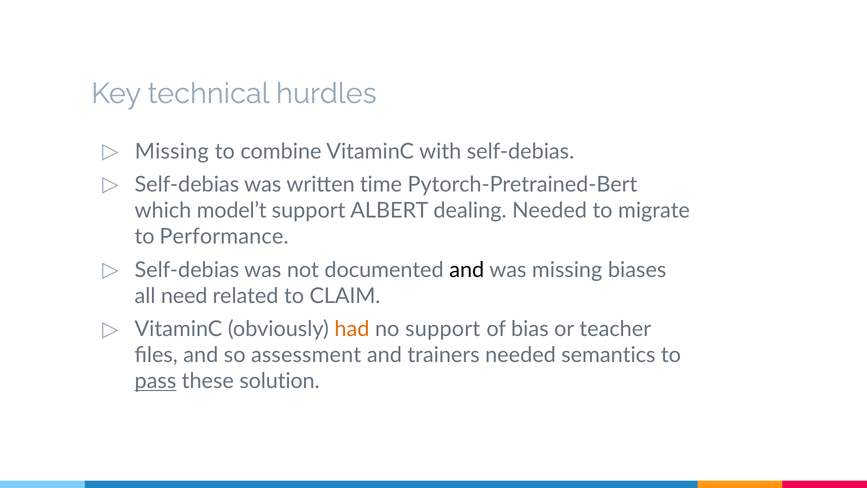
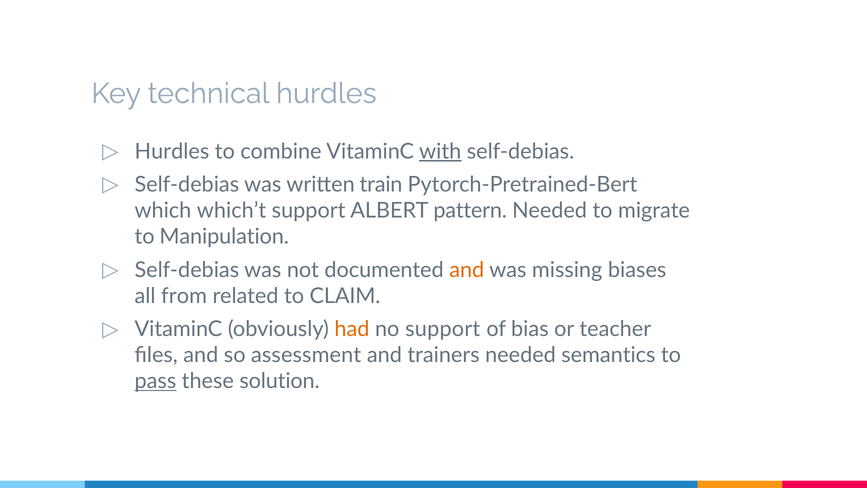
Missing at (172, 151): Missing -> Hurdles
with underline: none -> present
time: time -> train
model’t: model’t -> which’t
dealing: dealing -> pattern
Performance: Performance -> Manipulation
and at (467, 270) colour: black -> orange
need: need -> from
